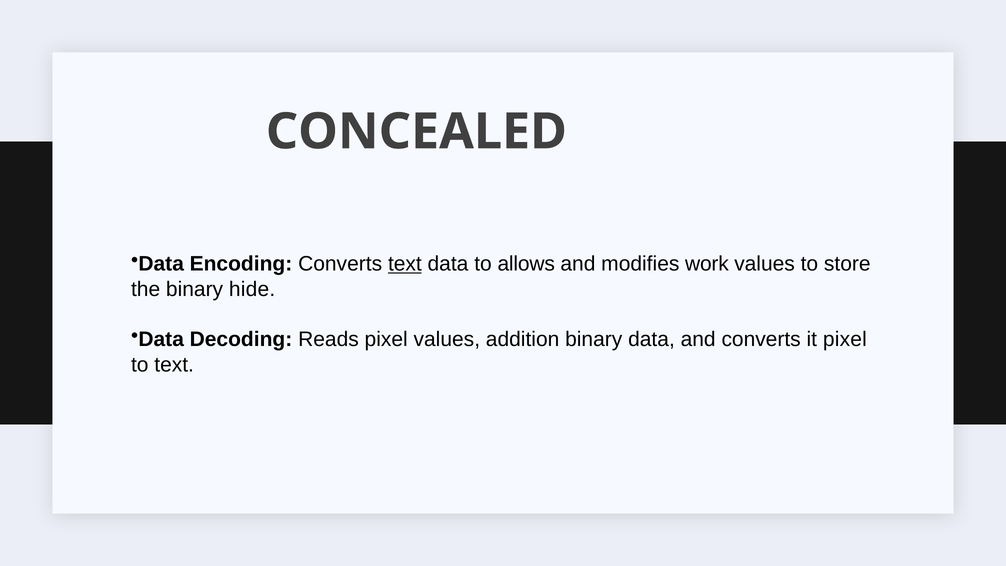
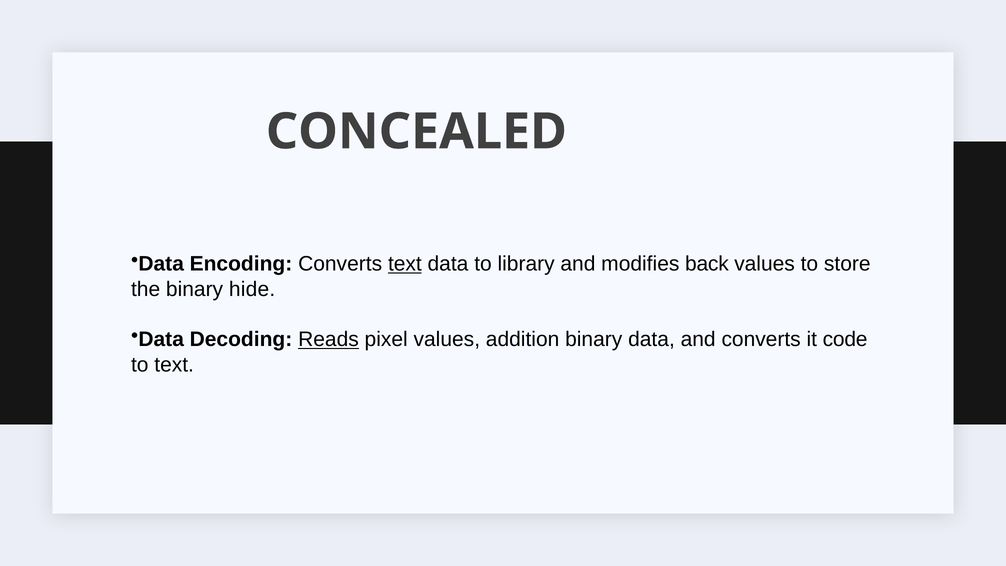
allows: allows -> library
work: work -> back
Reads underline: none -> present
it pixel: pixel -> code
